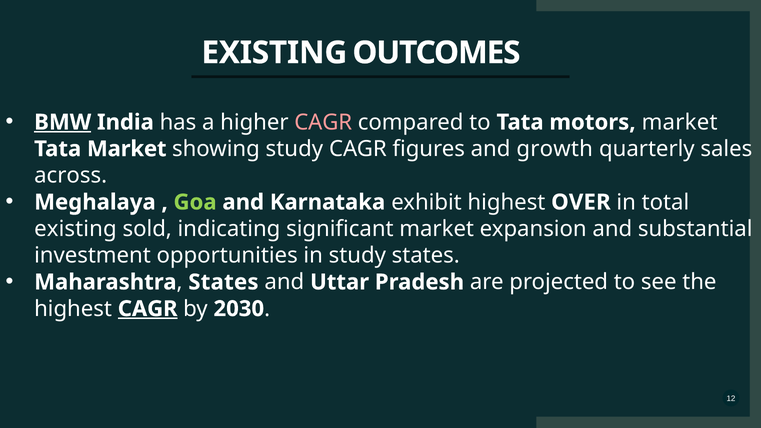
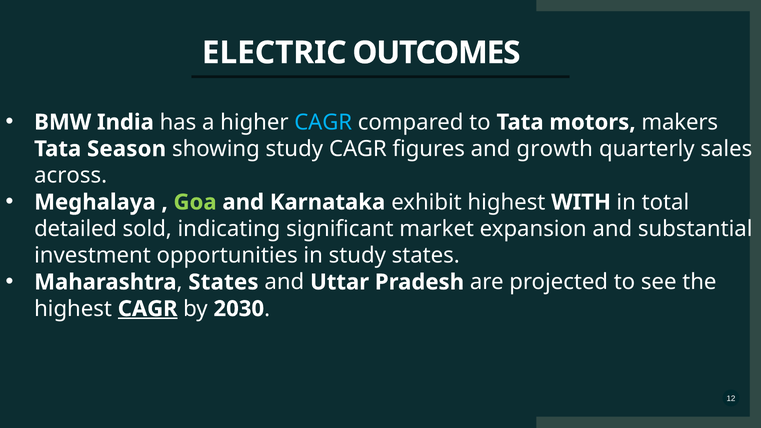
EXISTING at (274, 53): EXISTING -> ELECTRIC
BMW underline: present -> none
CAGR at (323, 122) colour: pink -> light blue
motors market: market -> makers
Tata Market: Market -> Season
OVER: OVER -> WITH
existing at (75, 229): existing -> detailed
